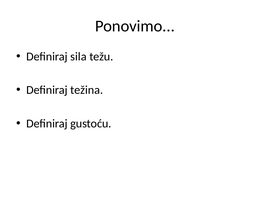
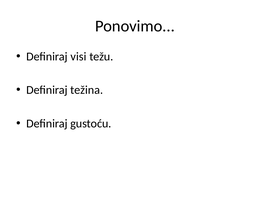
sila: sila -> visi
